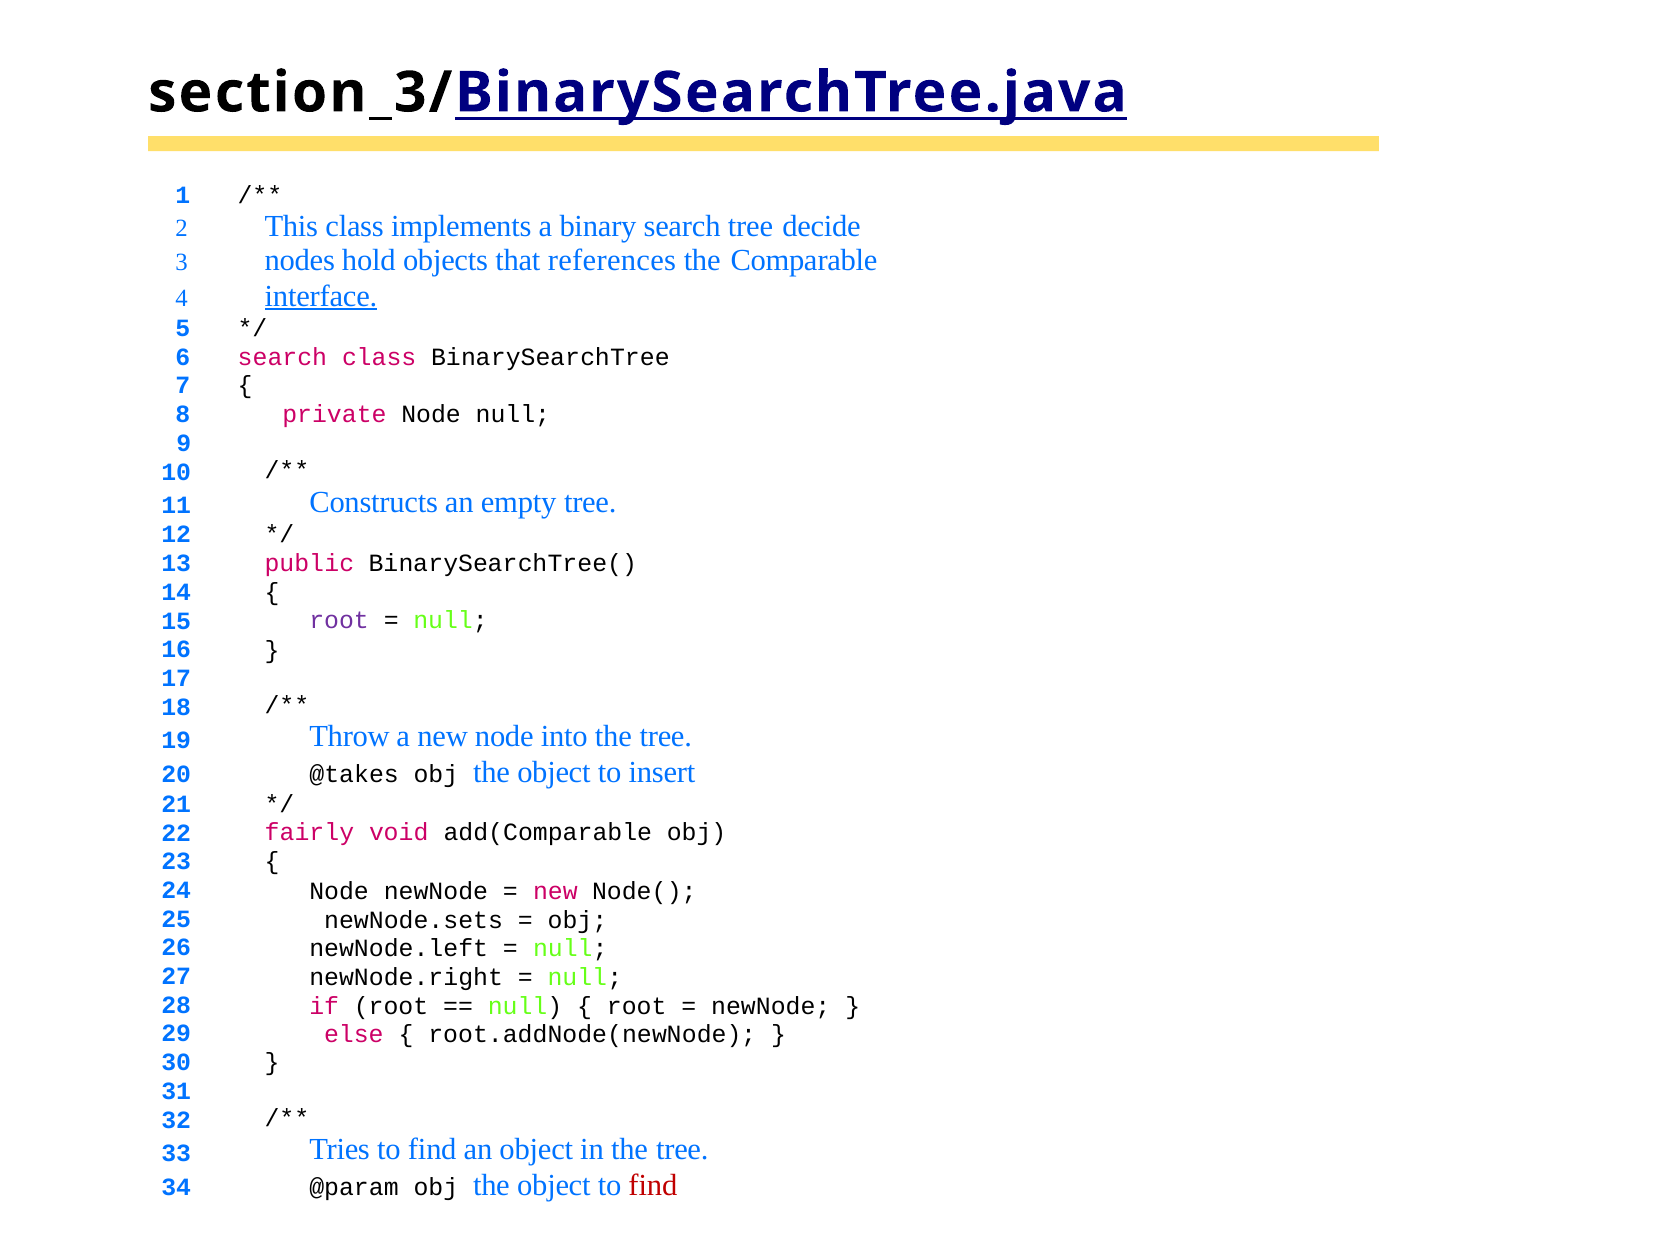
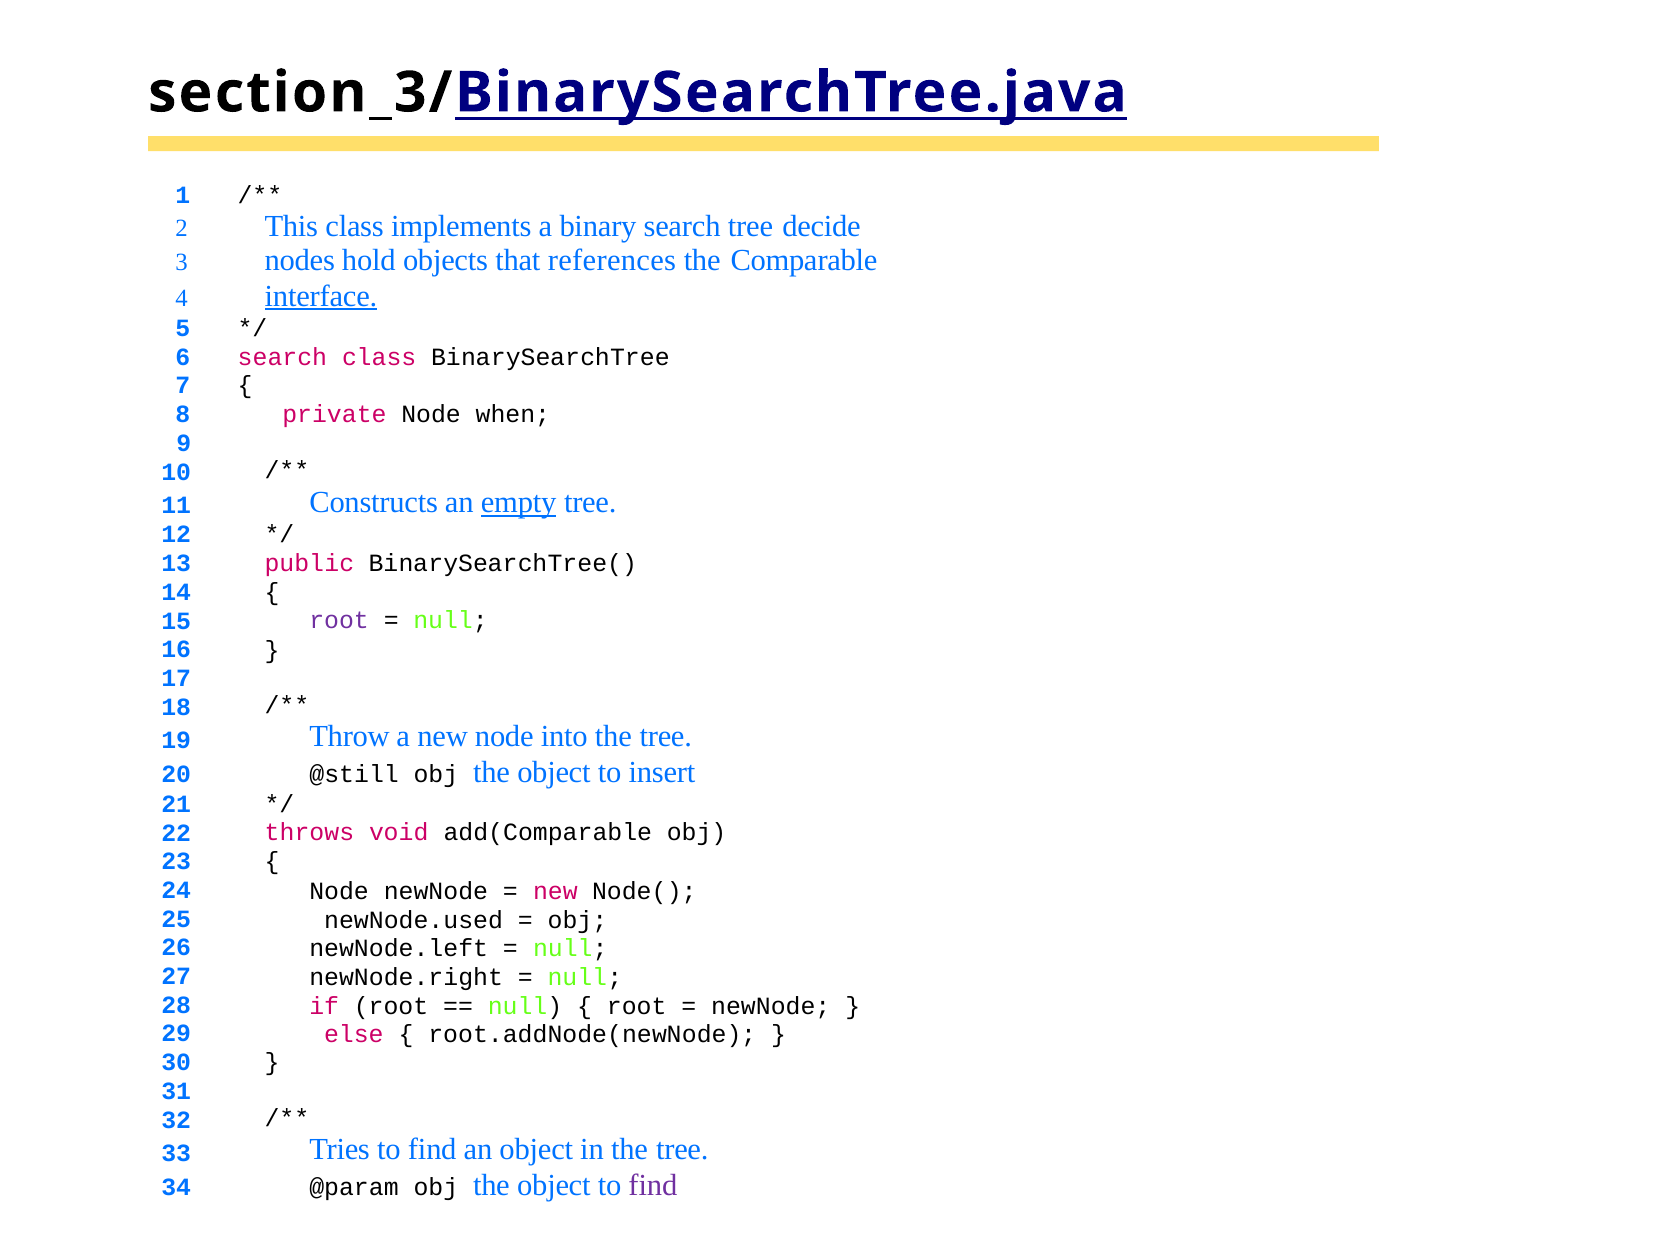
Node null: null -> when
empty underline: none -> present
@takes: @takes -> @still
fairly: fairly -> throws
newNode.sets: newNode.sets -> newNode.used
find at (653, 1185) colour: red -> purple
